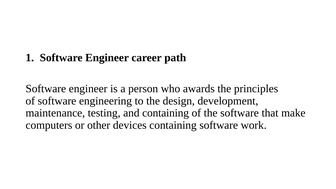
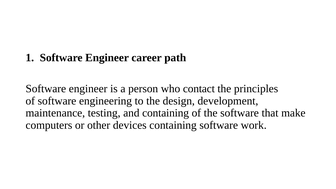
awards: awards -> contact
